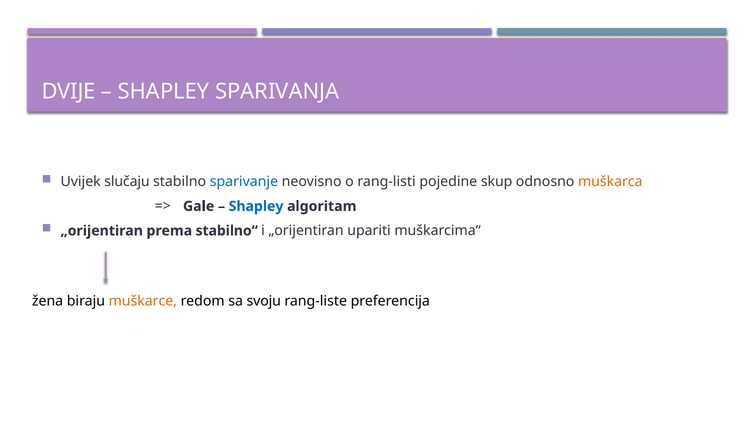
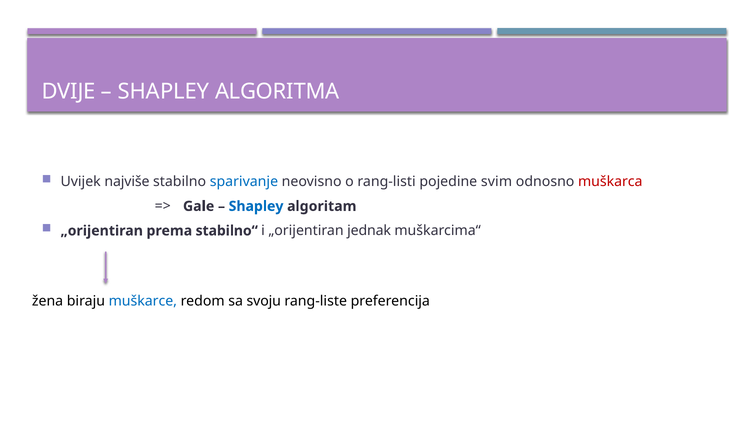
SPARIVANJA: SPARIVANJA -> ALGORITMA
slučaju: slučaju -> najviše
skup: skup -> svim
muškarca colour: orange -> red
upariti: upariti -> jednak
muškarce colour: orange -> blue
